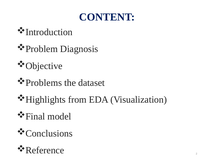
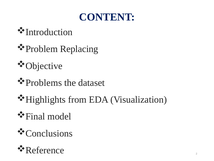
Diagnosis: Diagnosis -> Replacing
